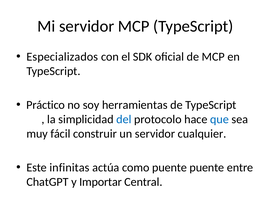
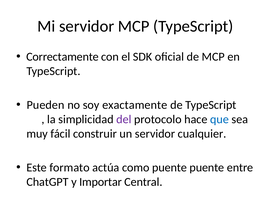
Especializados: Especializados -> Correctamente
Práctico: Práctico -> Pueden
herramientas: herramientas -> exactamente
del colour: blue -> purple
infinitas: infinitas -> formato
